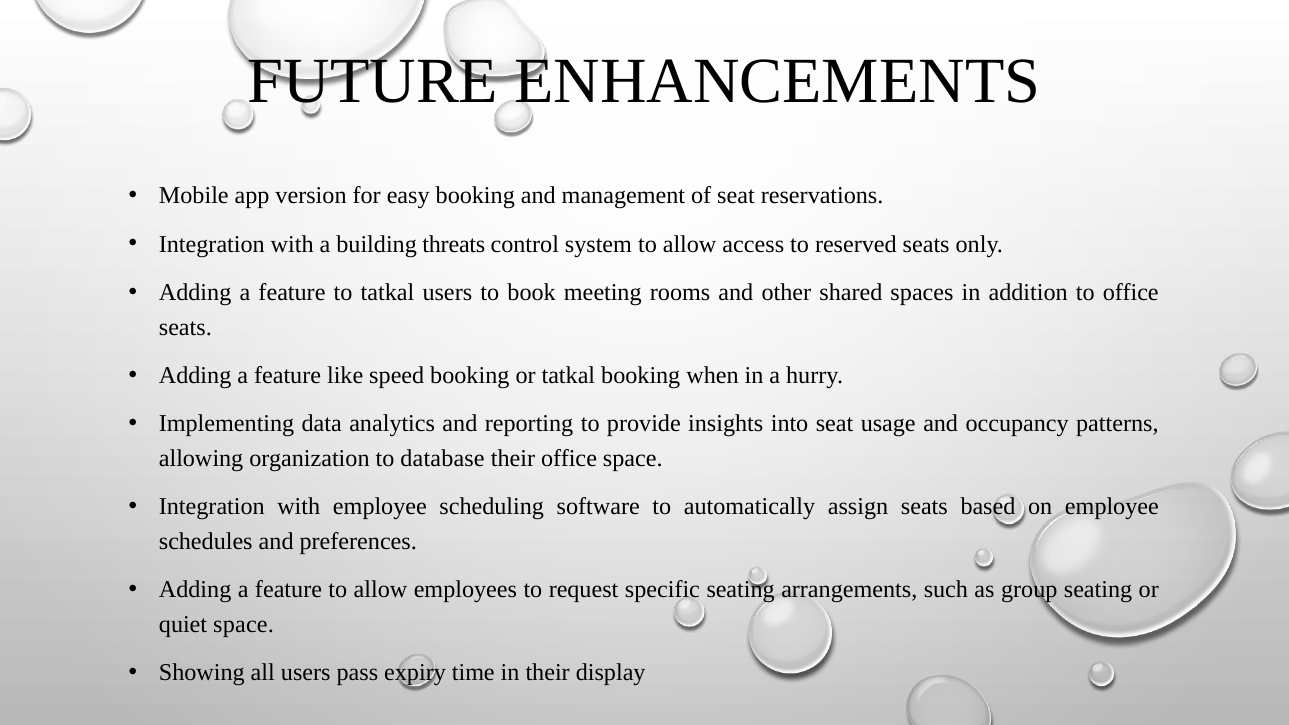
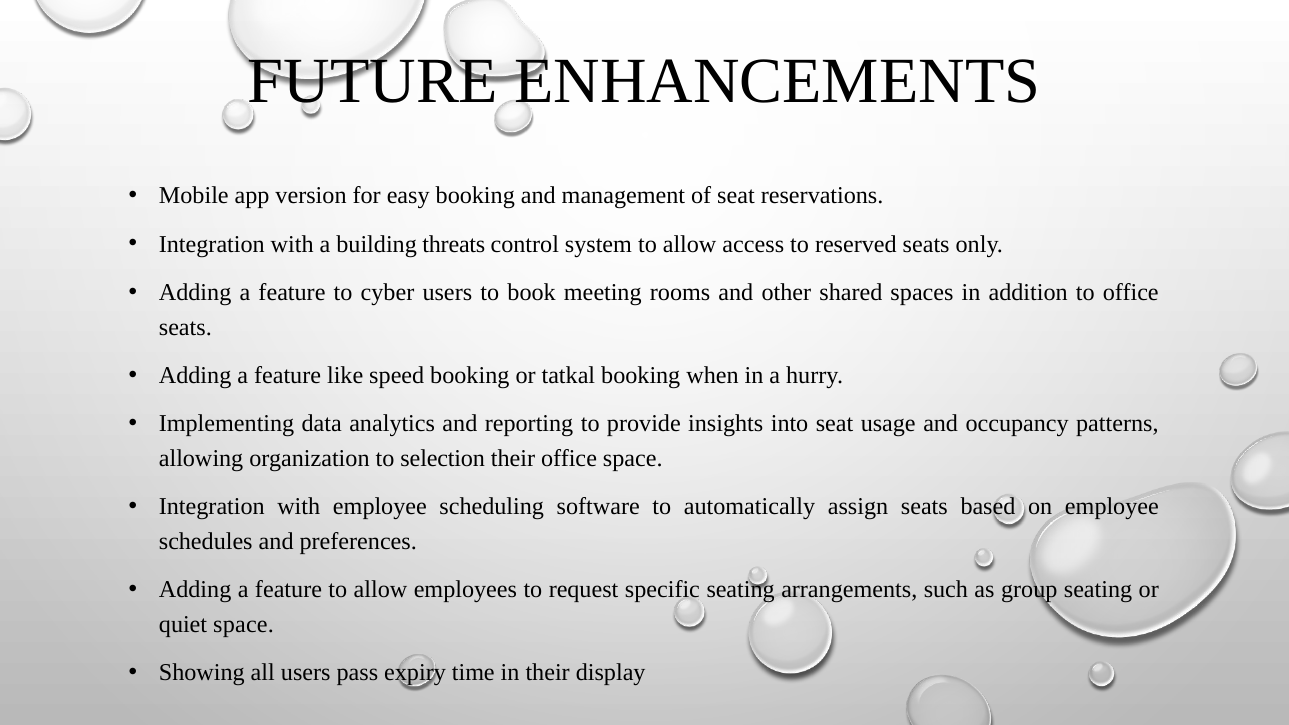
to tatkal: tatkal -> cyber
database: database -> selection
